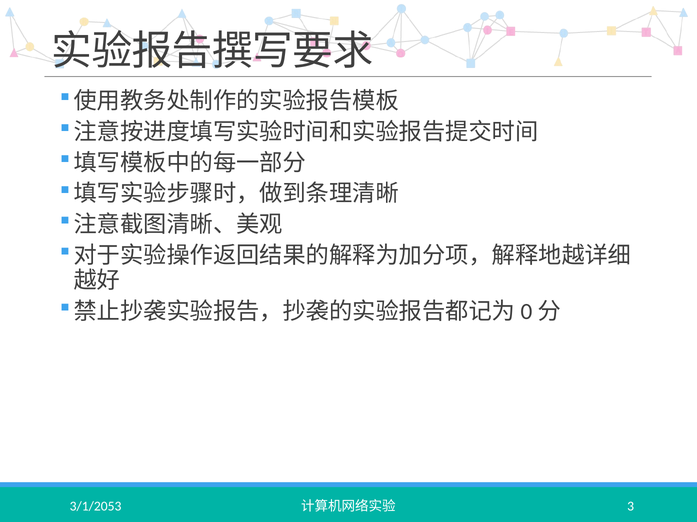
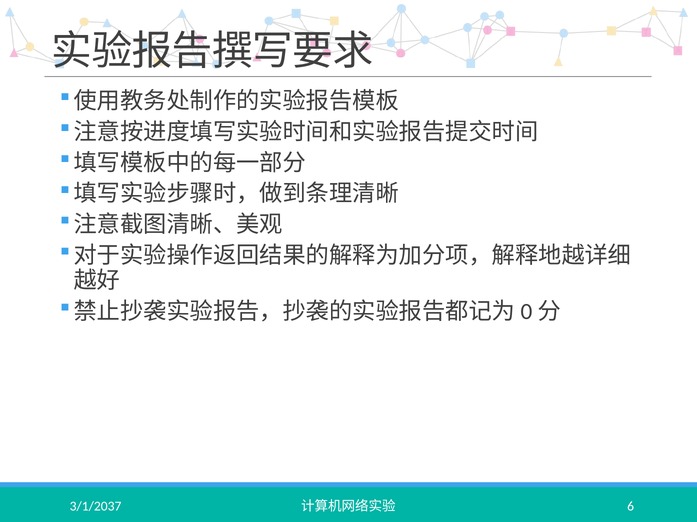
3/1/2053: 3/1/2053 -> 3/1/2037
3: 3 -> 6
